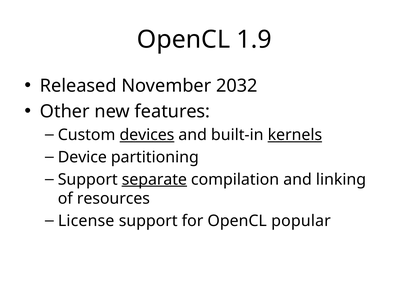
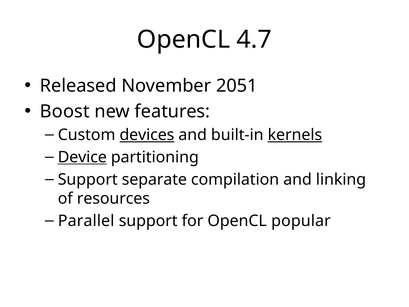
1.9: 1.9 -> 4.7
2032: 2032 -> 2051
Other: Other -> Boost
Device underline: none -> present
separate underline: present -> none
License: License -> Parallel
